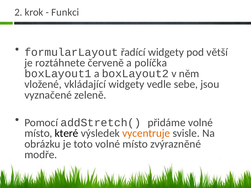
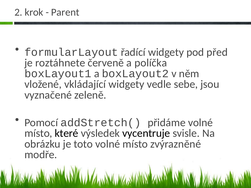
Funkci: Funkci -> Parent
větší: větší -> před
vycentruje colour: orange -> black
